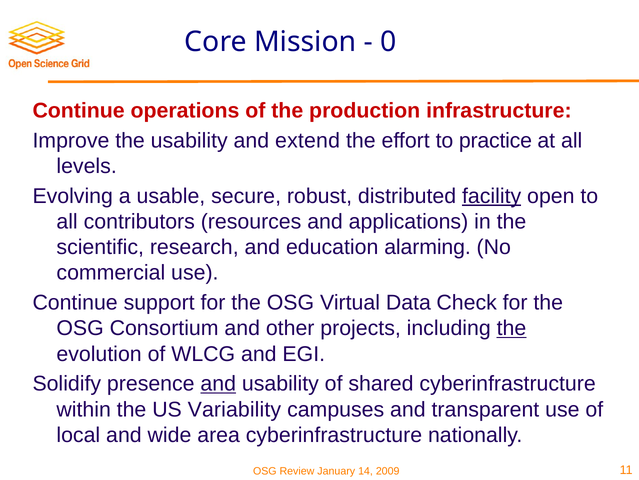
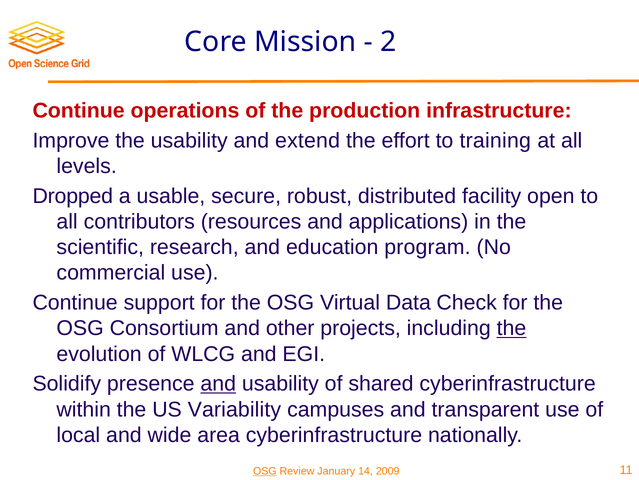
0: 0 -> 2
practice: practice -> training
Evolving: Evolving -> Dropped
facility underline: present -> none
alarming: alarming -> program
OSG at (265, 470) underline: none -> present
